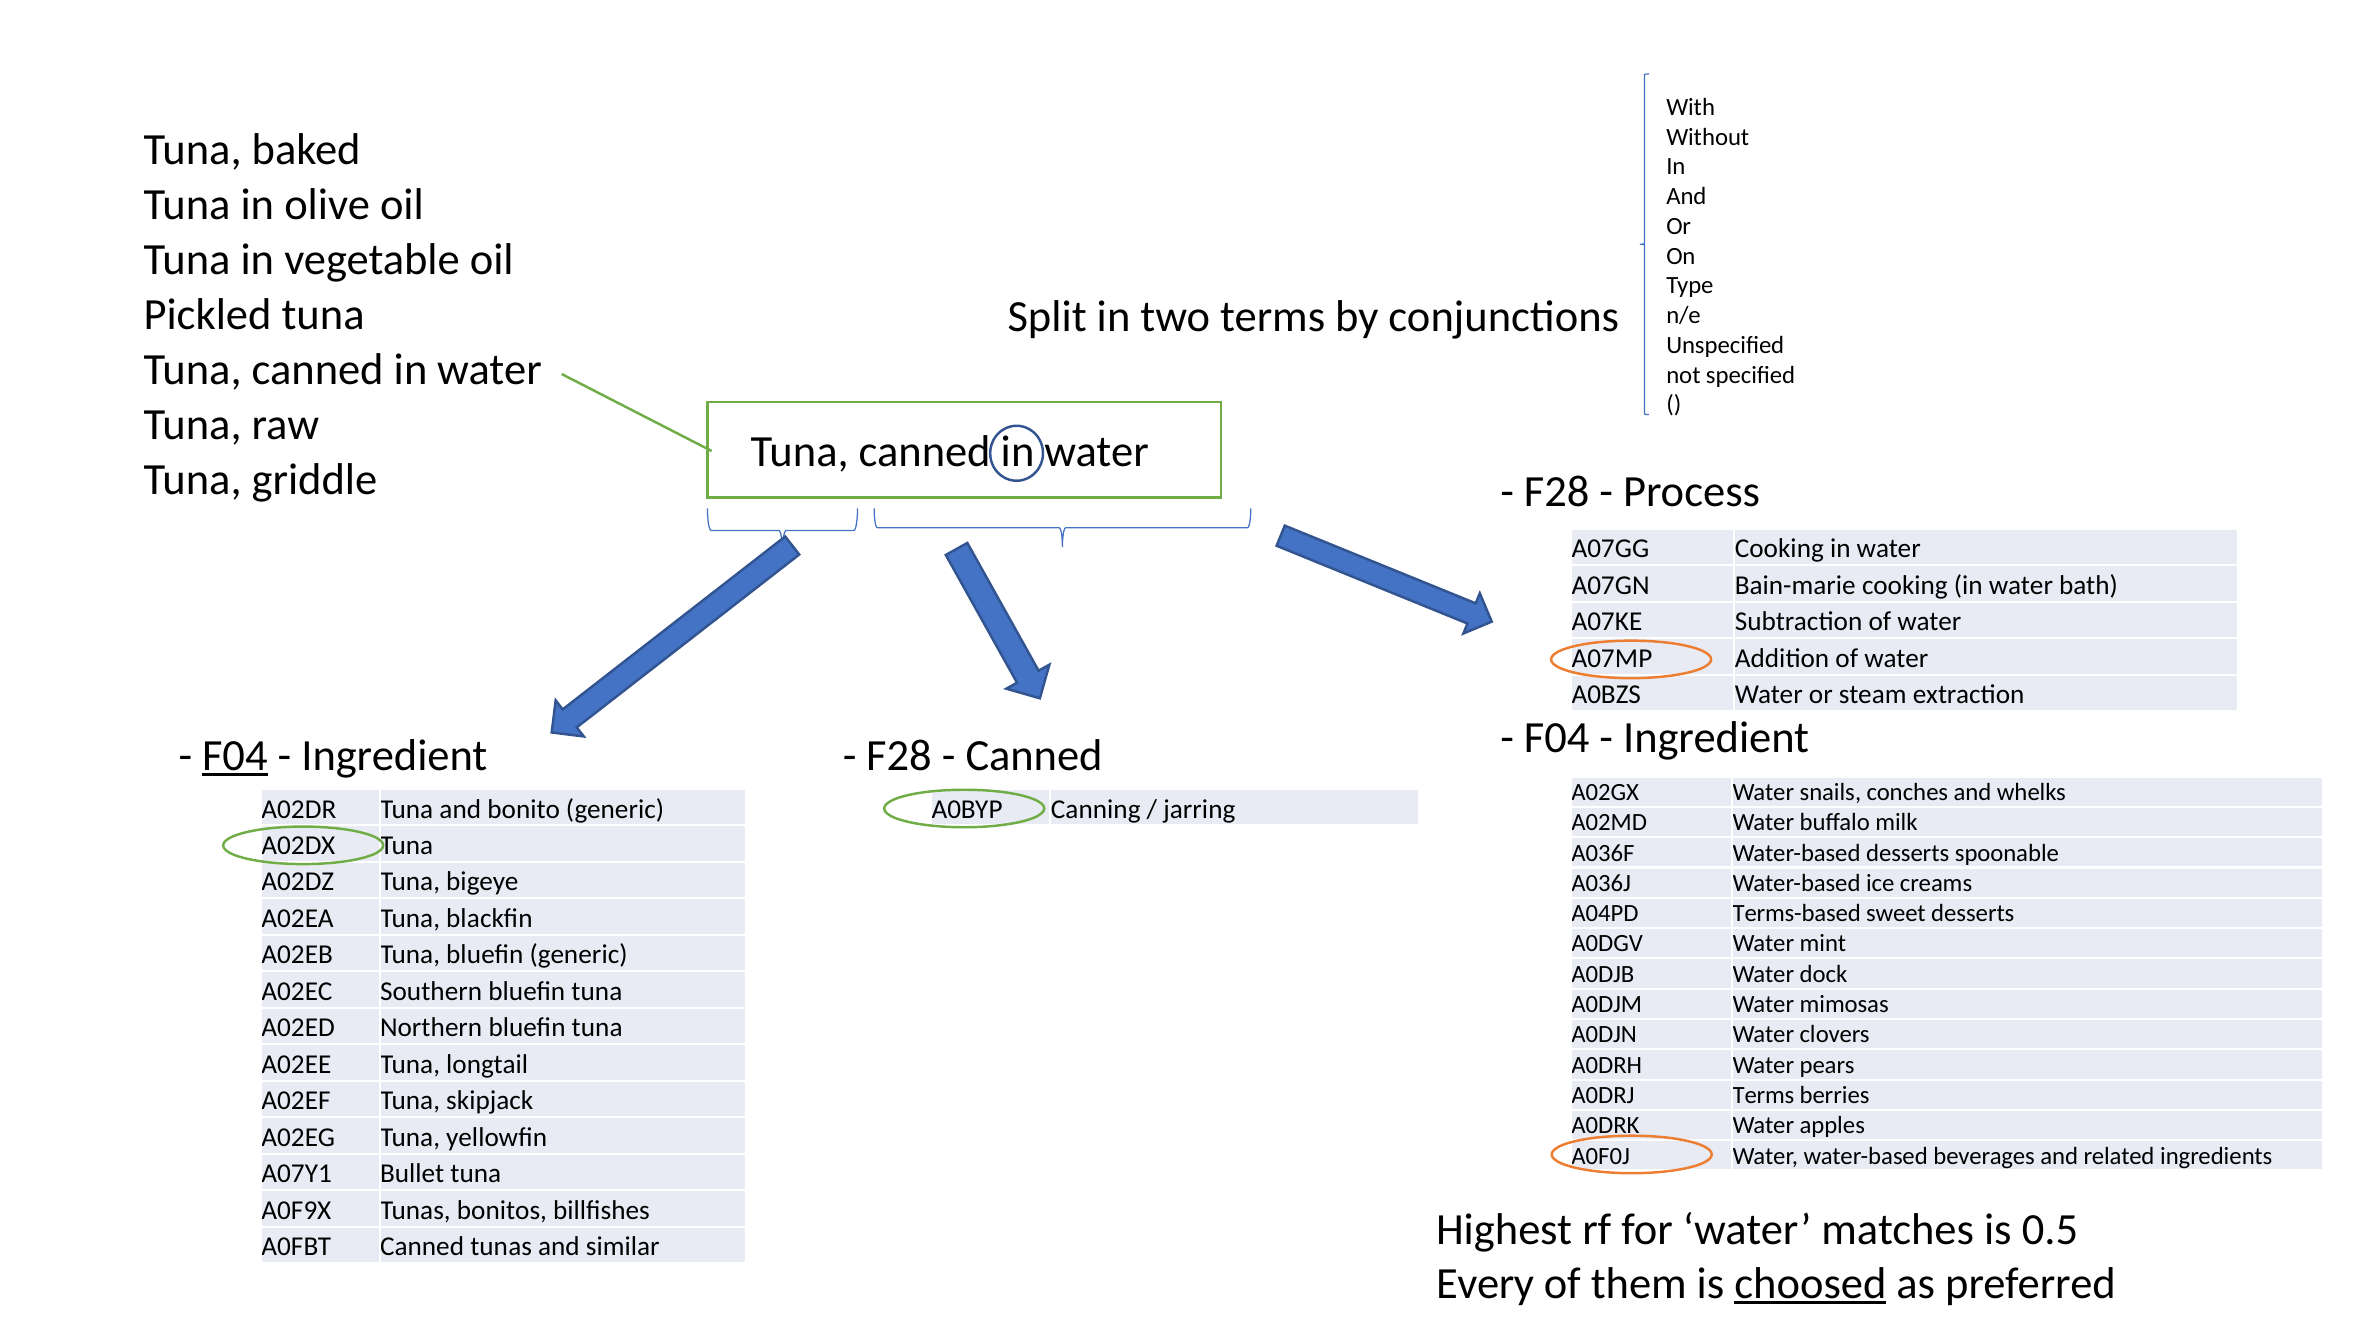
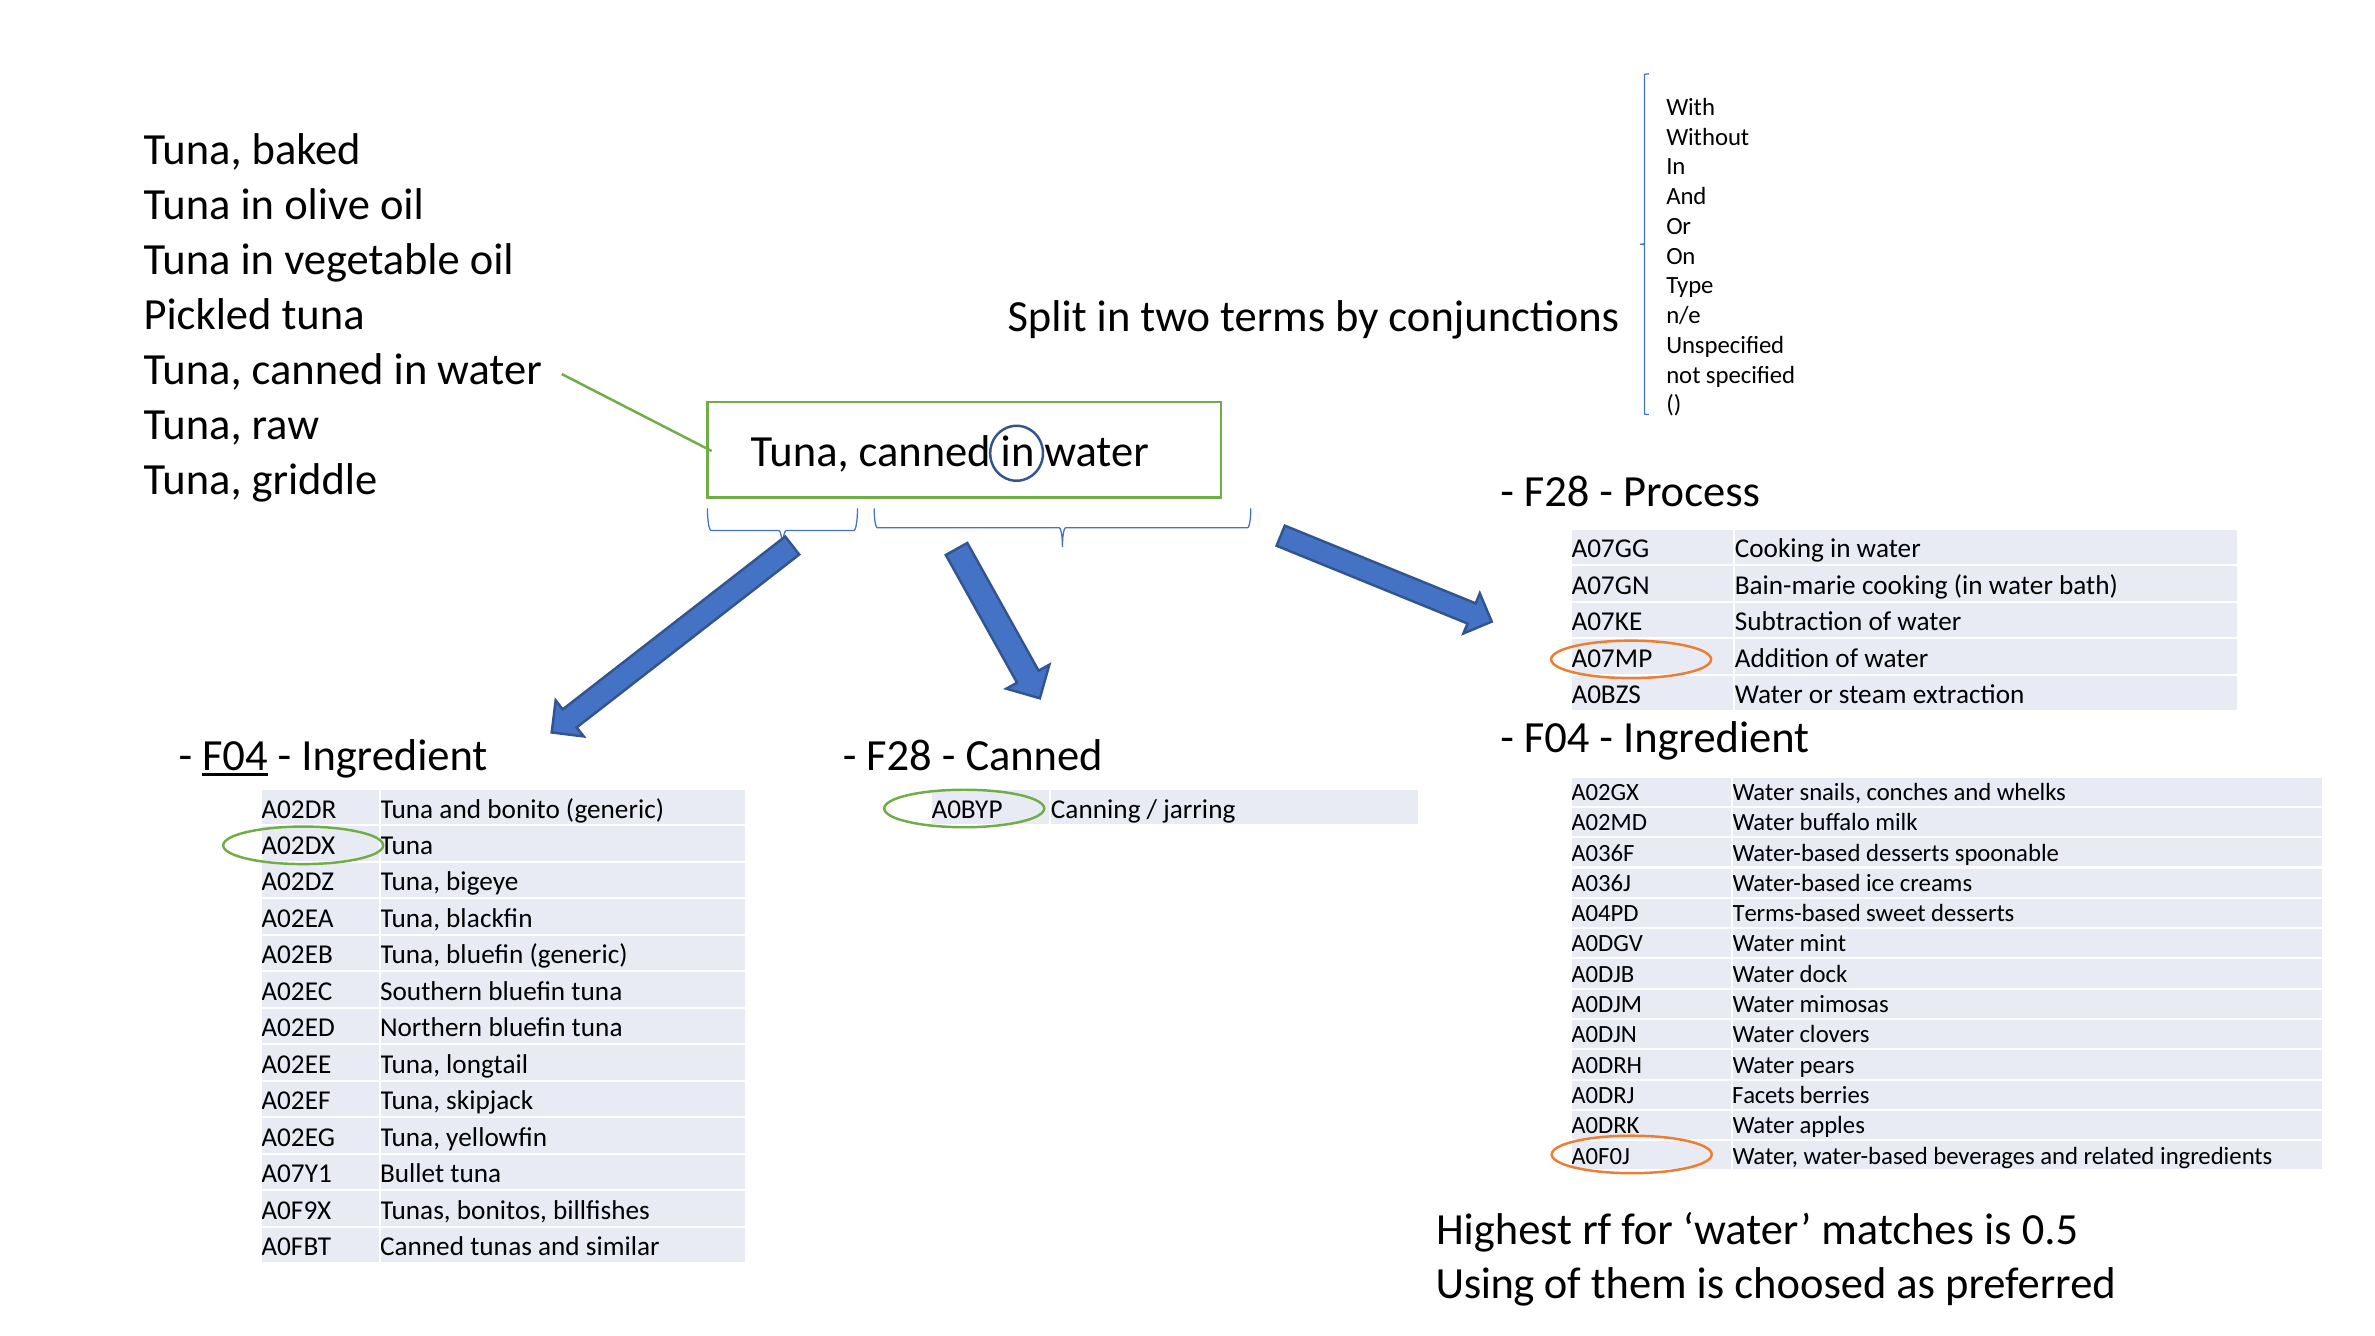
A0DRJ Terms: Terms -> Facets
Every: Every -> Using
choosed underline: present -> none
